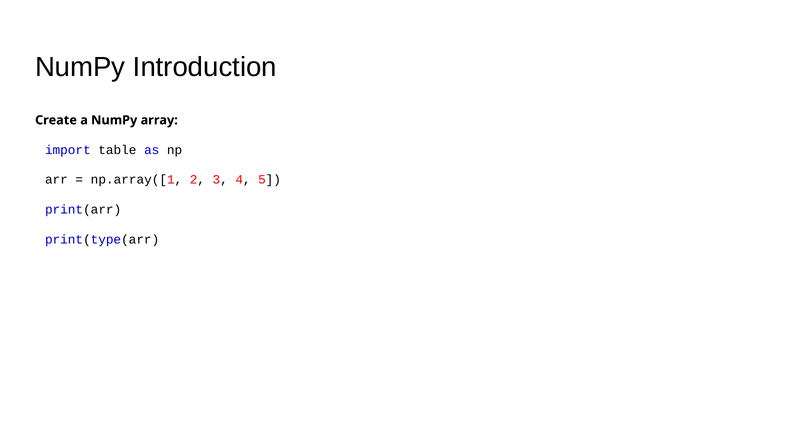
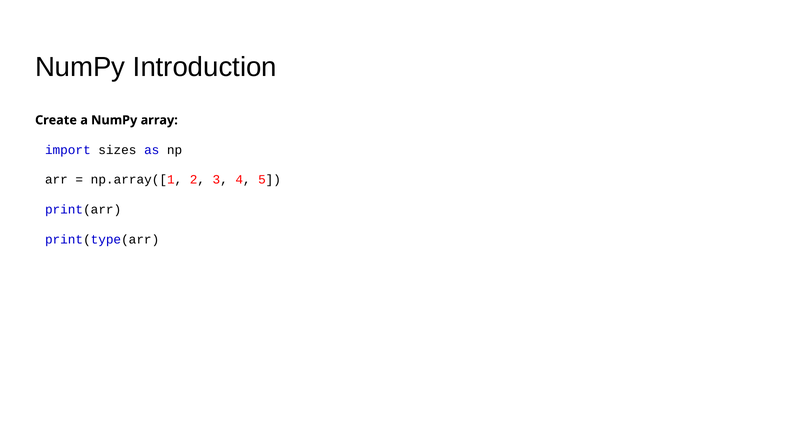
table: table -> sizes
